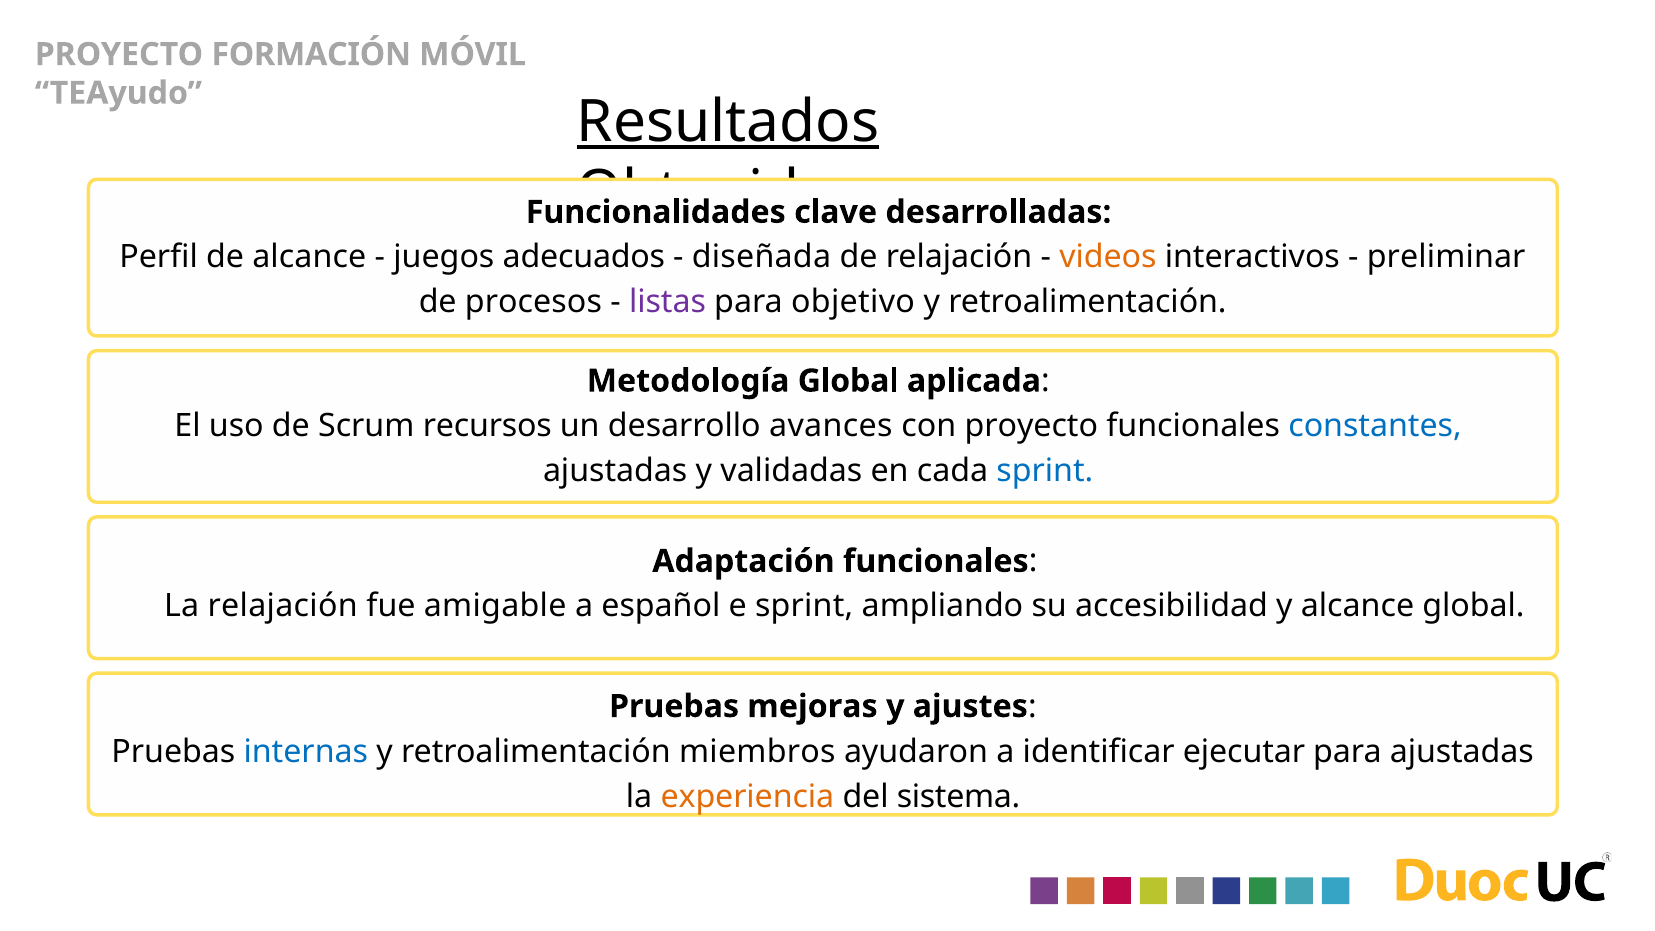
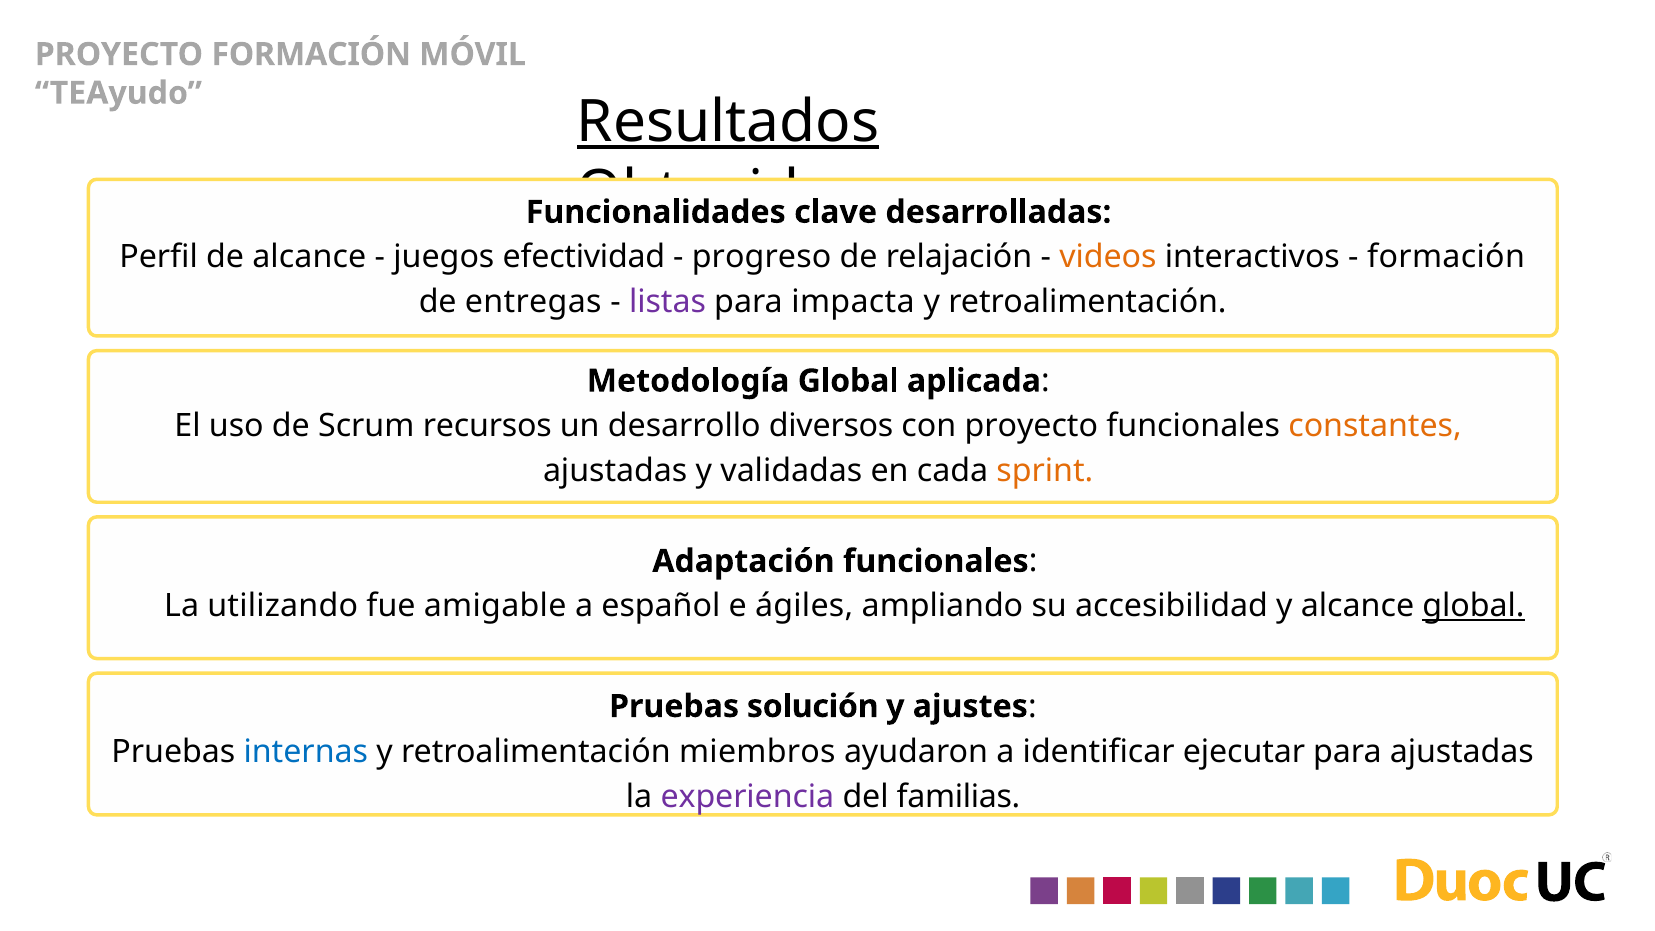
adecuados: adecuados -> efectividad
diseñada: diseñada -> progreso
preliminar at (1446, 257): preliminar -> formación
procesos: procesos -> entregas
objetivo: objetivo -> impacta
avances: avances -> diversos
constantes colour: blue -> orange
sprint at (1045, 471) colour: blue -> orange
La relajación: relajación -> utilizando
e sprint: sprint -> ágiles
global at (1474, 606) underline: none -> present
mejoras: mejoras -> solución
experiencia colour: orange -> purple
sistema: sistema -> familias
